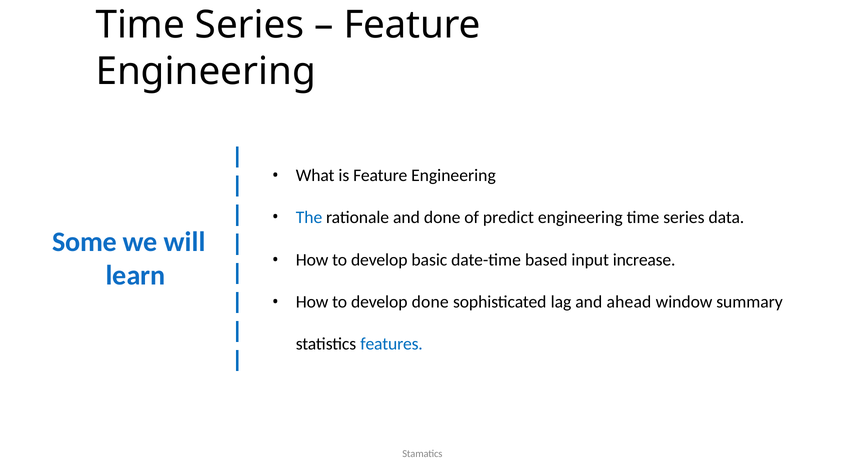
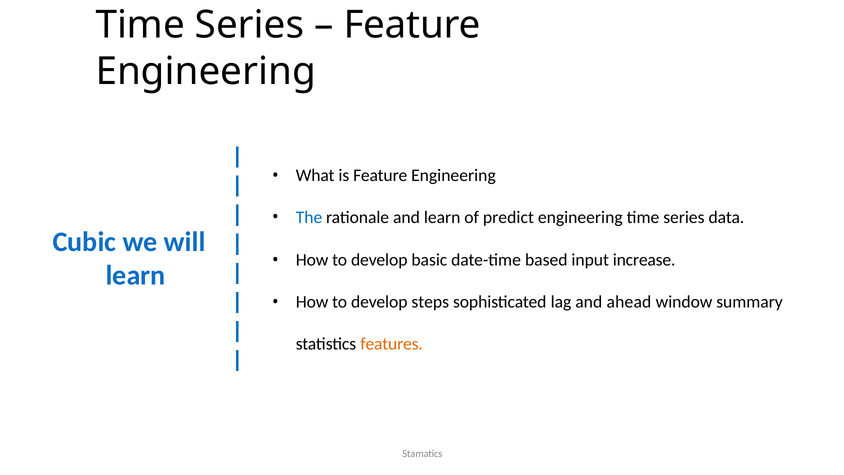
and done: done -> learn
Some: Some -> Cubic
develop done: done -> steps
features colour: blue -> orange
